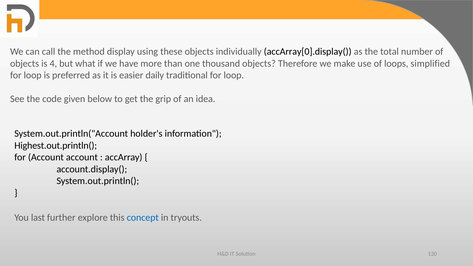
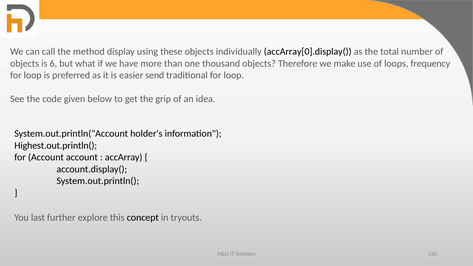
4: 4 -> 6
simplified: simplified -> frequency
daily: daily -> send
concept colour: blue -> black
